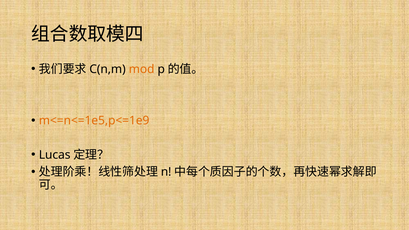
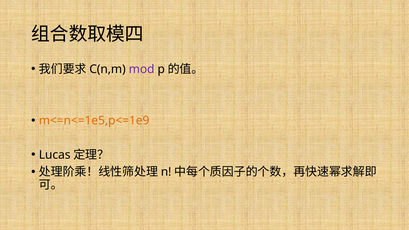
mod colour: orange -> purple
